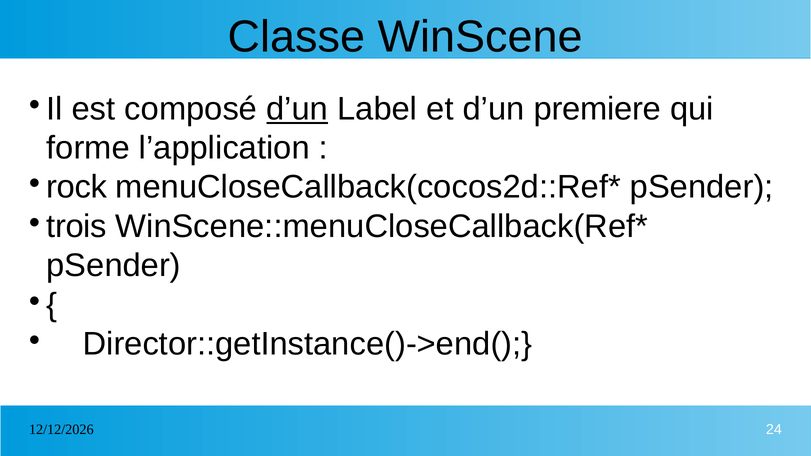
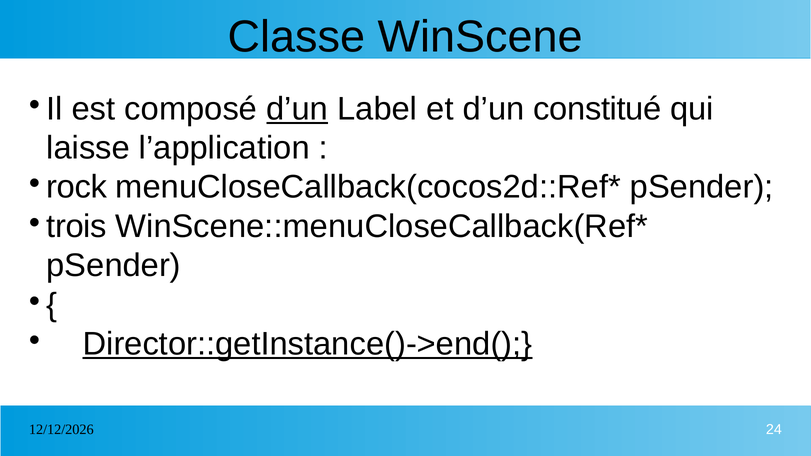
premiere: premiere -> constitué
forme: forme -> laisse
Director::getInstance()->end( underline: none -> present
